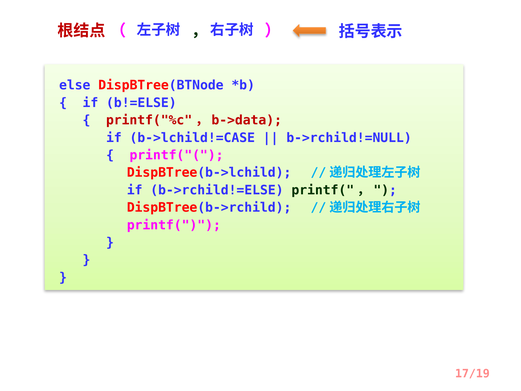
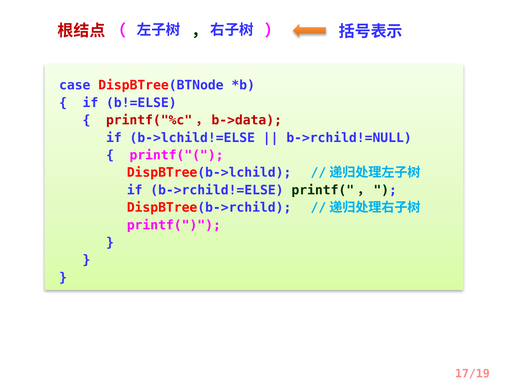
else: else -> case
b->lchild!=CASE: b->lchild!=CASE -> b->lchild!=ELSE
